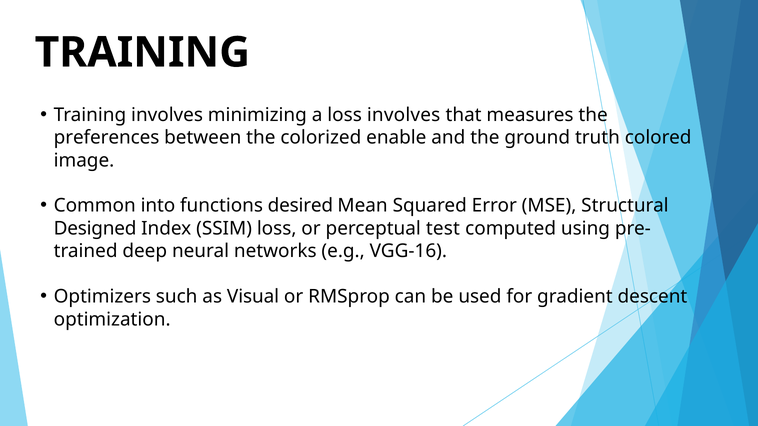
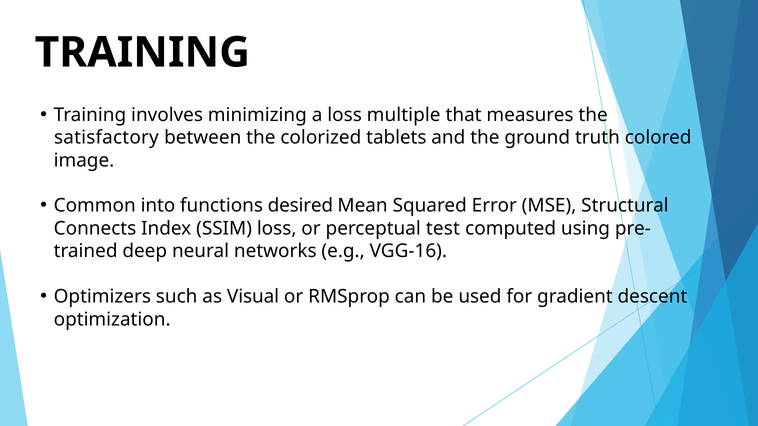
loss involves: involves -> multiple
preferences: preferences -> satisfactory
enable: enable -> tablets
Designed: Designed -> Connects
